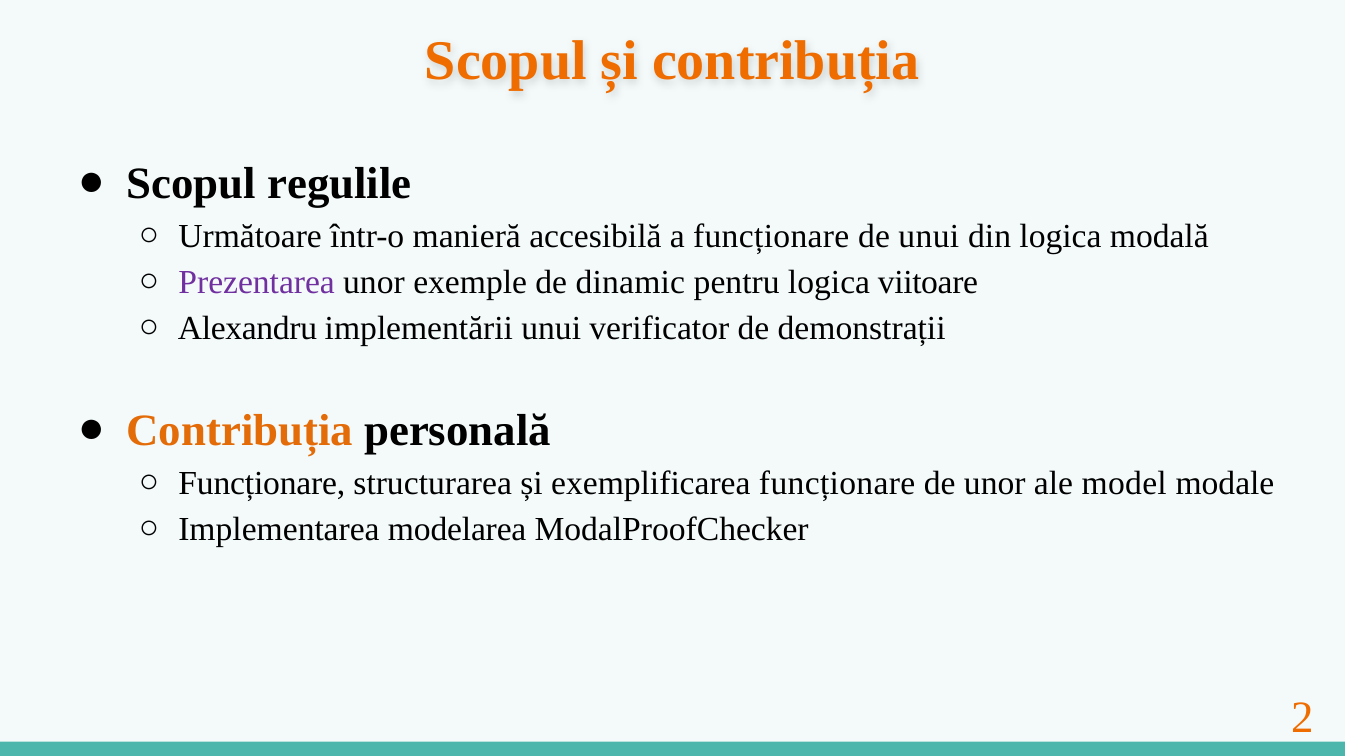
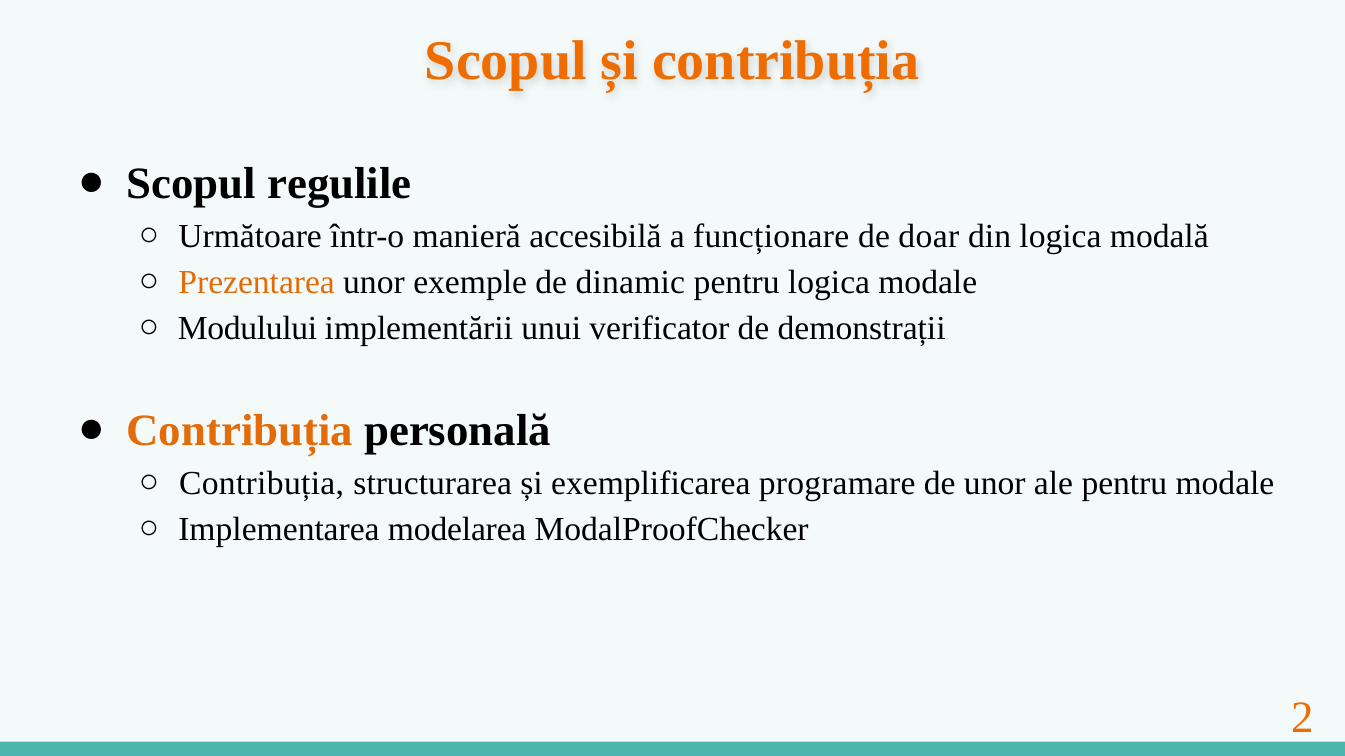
de unui: unui -> doar
Prezentarea colour: purple -> orange
logica viitoare: viitoare -> modale
Alexandru: Alexandru -> Modulului
Funcționare at (262, 484): Funcționare -> Contribuția
exemplificarea funcționare: funcționare -> programare
ale model: model -> pentru
